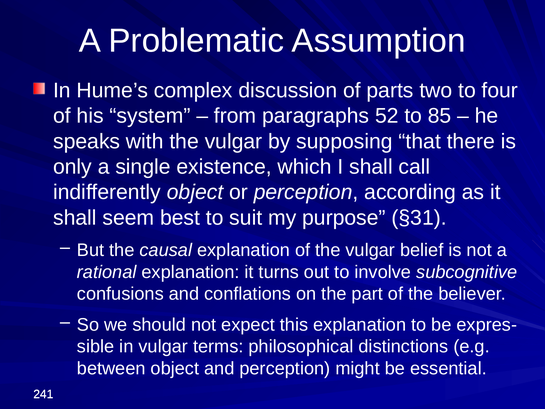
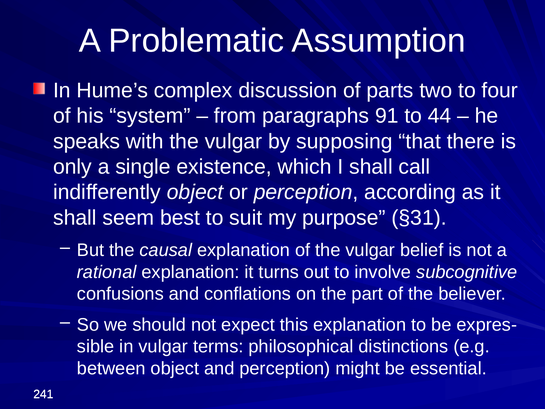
52: 52 -> 91
85: 85 -> 44
